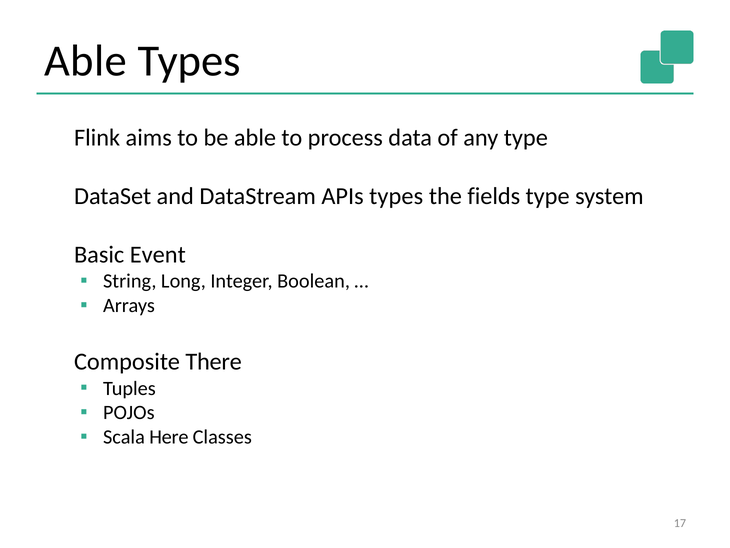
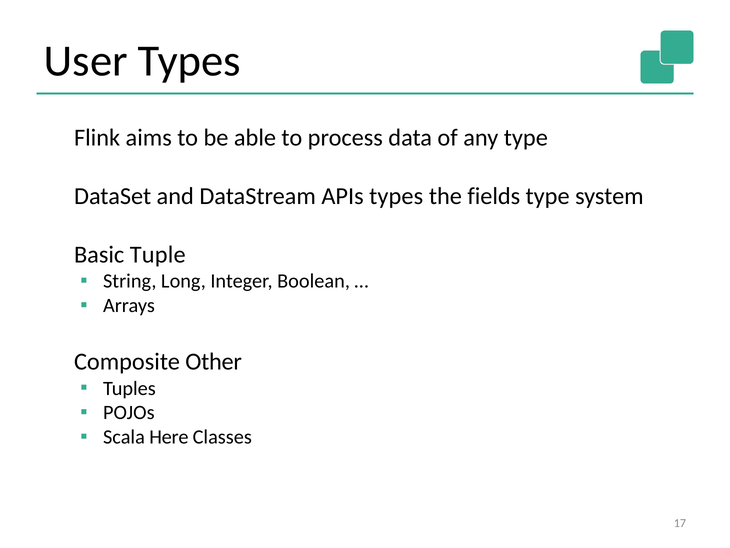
Able at (86, 61): Able -> User
Event: Event -> Tuple
There: There -> Other
